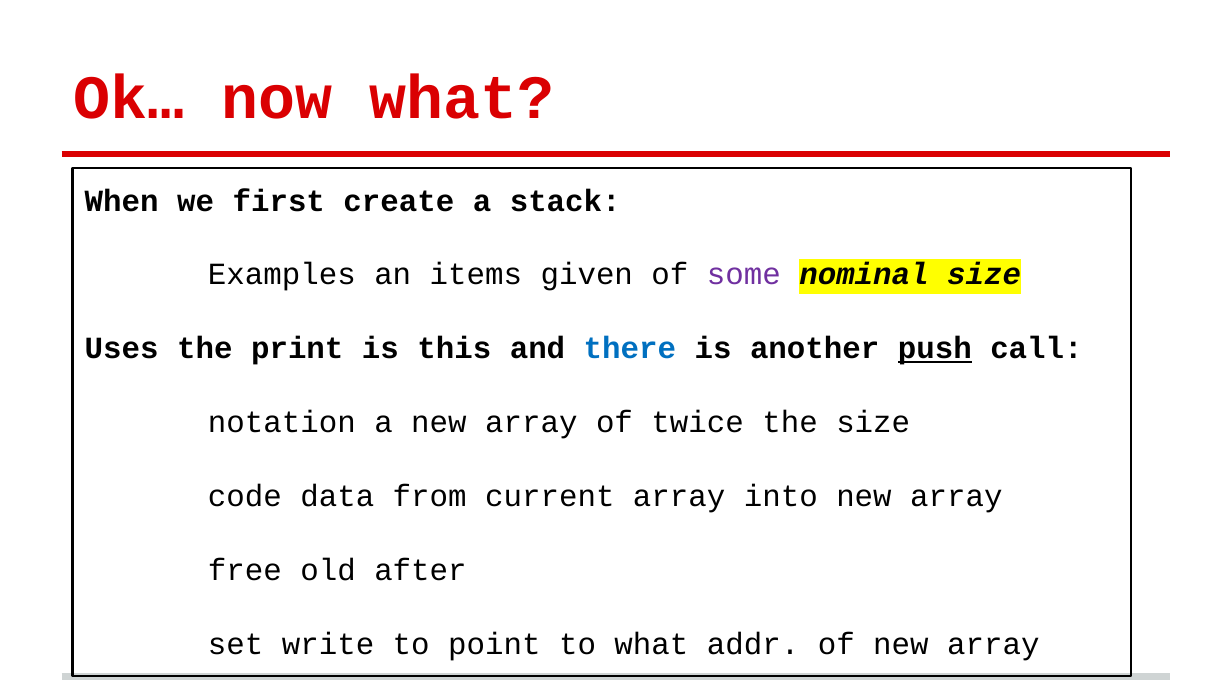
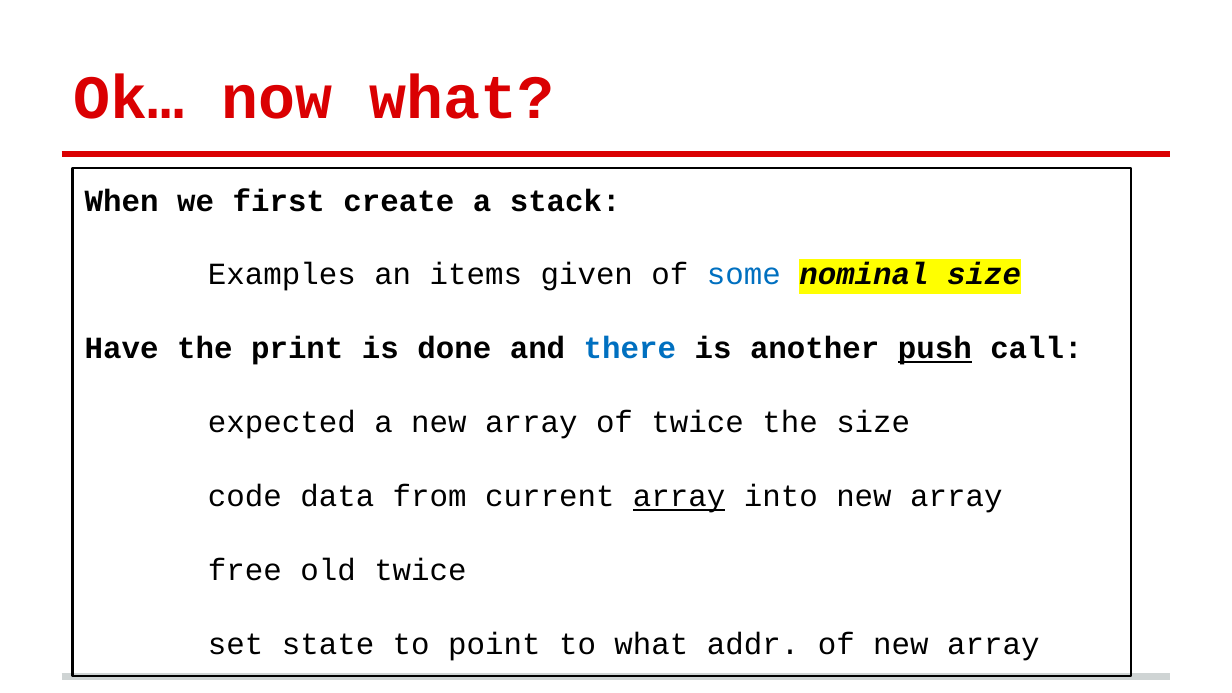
some colour: purple -> blue
Uses: Uses -> Have
this: this -> done
notation: notation -> expected
array at (679, 497) underline: none -> present
old after: after -> twice
write: write -> state
